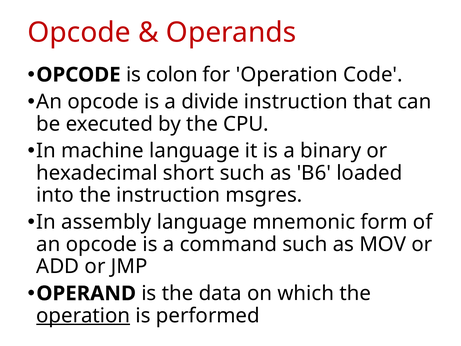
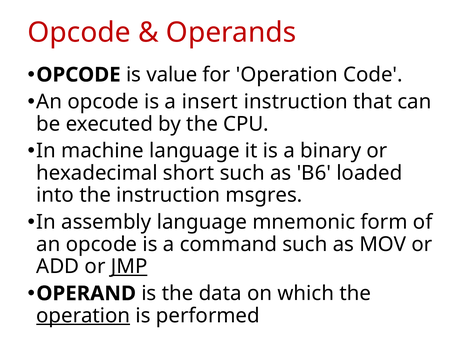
colon: colon -> value
divide: divide -> insert
JMP underline: none -> present
